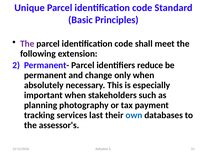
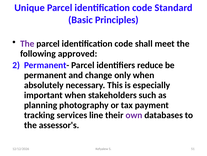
extension: extension -> approved
last: last -> line
own colour: blue -> purple
